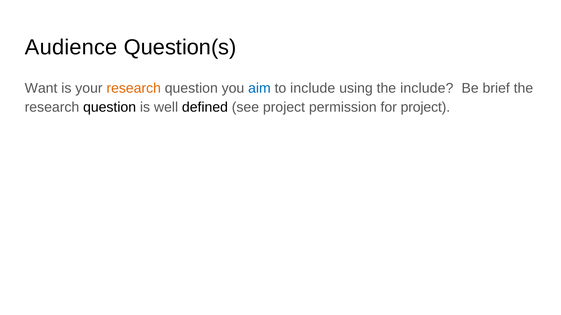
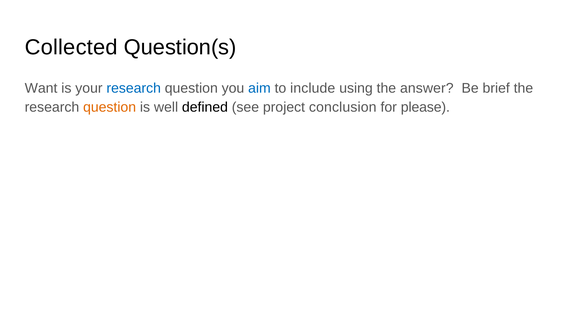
Audience: Audience -> Collected
research at (134, 88) colour: orange -> blue
the include: include -> answer
question at (110, 108) colour: black -> orange
permission: permission -> conclusion
for project: project -> please
